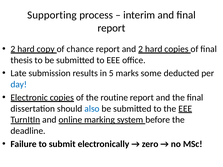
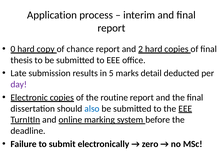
Supporting: Supporting -> Application
2 at (13, 49): 2 -> 0
some: some -> detail
day colour: blue -> purple
